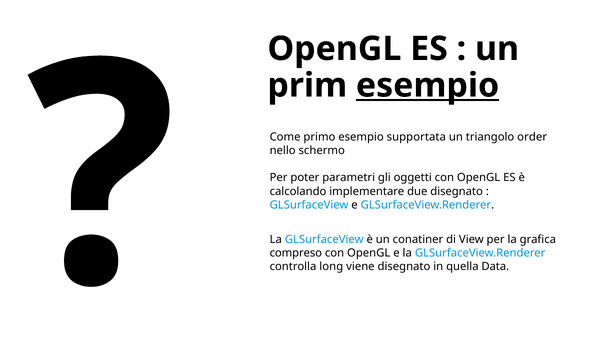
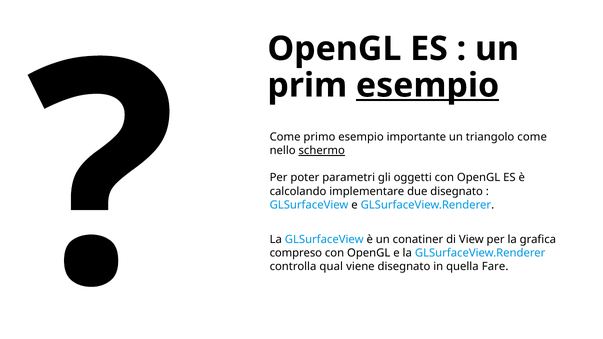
supportata: supportata -> importante
triangolo order: order -> come
schermo underline: none -> present
long: long -> qual
Data: Data -> Fare
